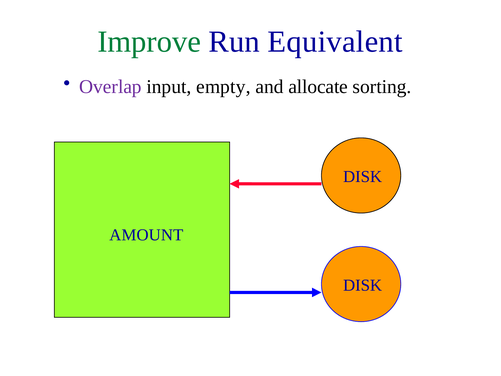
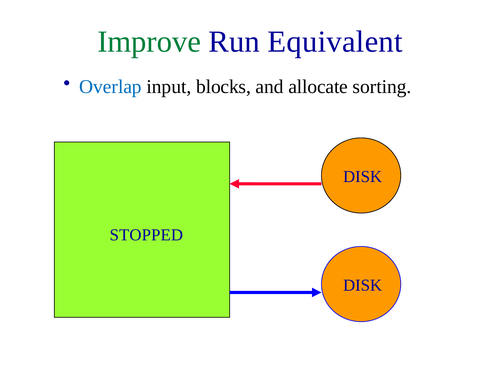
Overlap colour: purple -> blue
empty: empty -> blocks
AMOUNT: AMOUNT -> STOPPED
